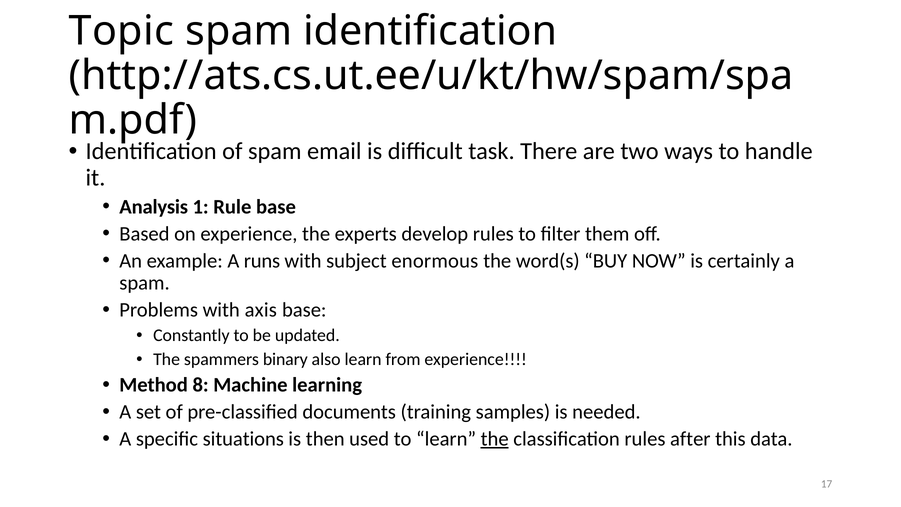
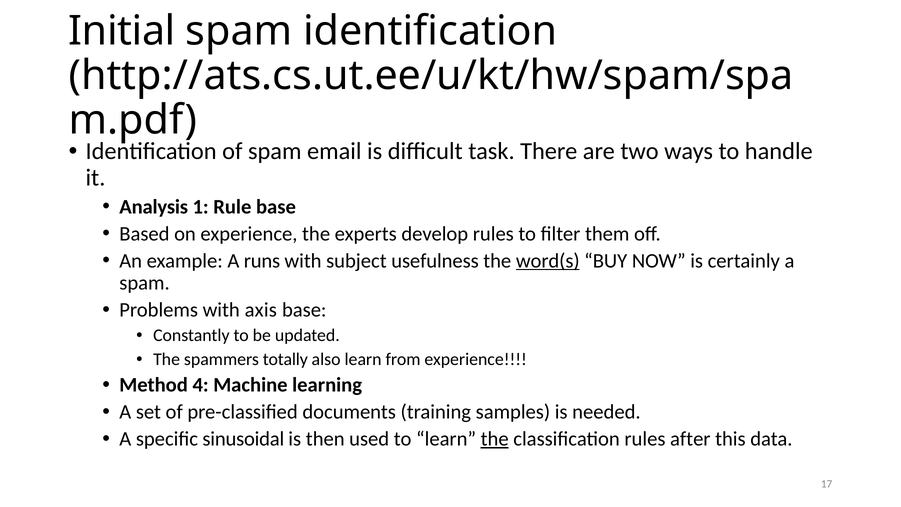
Topic: Topic -> Initial
enormous: enormous -> usefulness
word(s underline: none -> present
binary: binary -> totally
8: 8 -> 4
situations: situations -> sinusoidal
